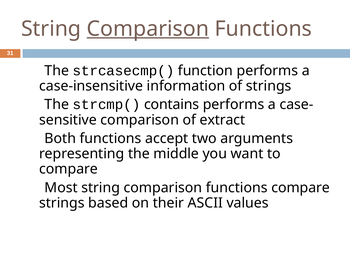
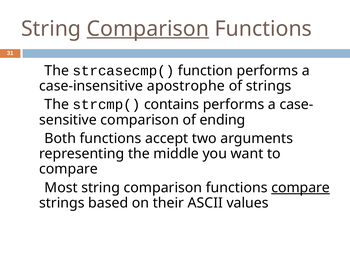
information: information -> apostrophe
extract: extract -> ending
compare at (301, 187) underline: none -> present
